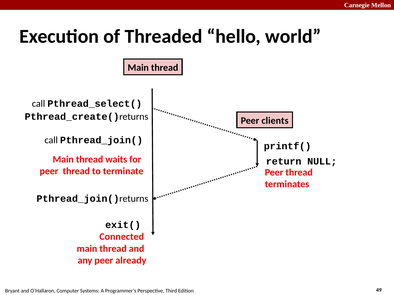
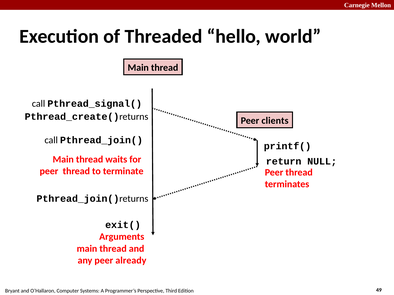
Pthread_select(: Pthread_select( -> Pthread_signal(
Connected: Connected -> Arguments
